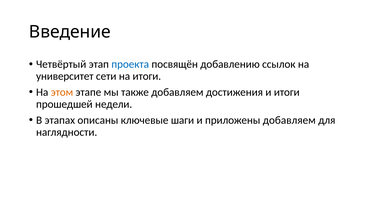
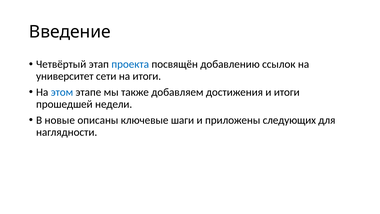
этом colour: orange -> blue
этапах: этапах -> новые
приложены добавляем: добавляем -> следующих
